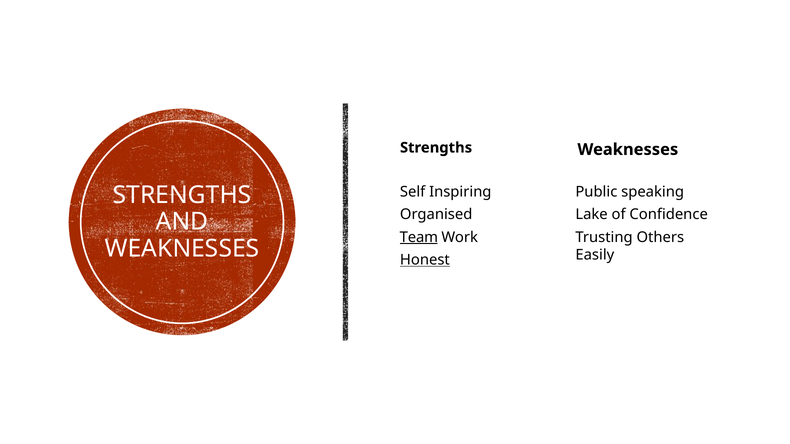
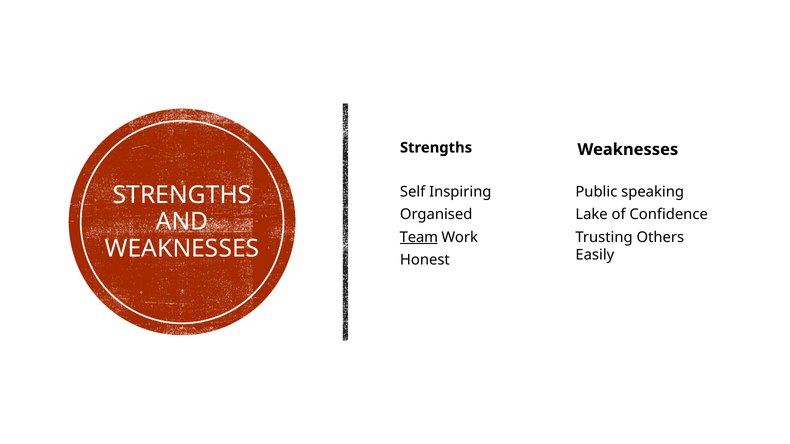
Honest underline: present -> none
